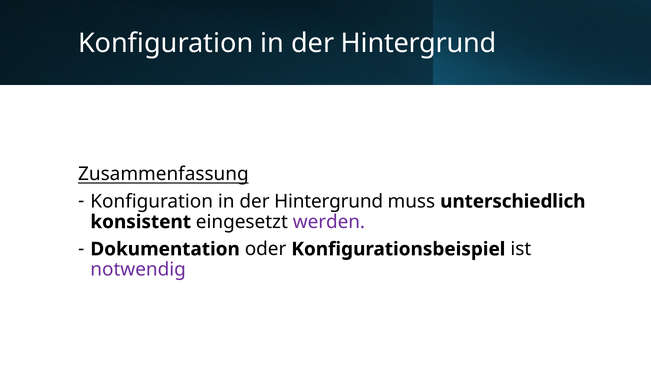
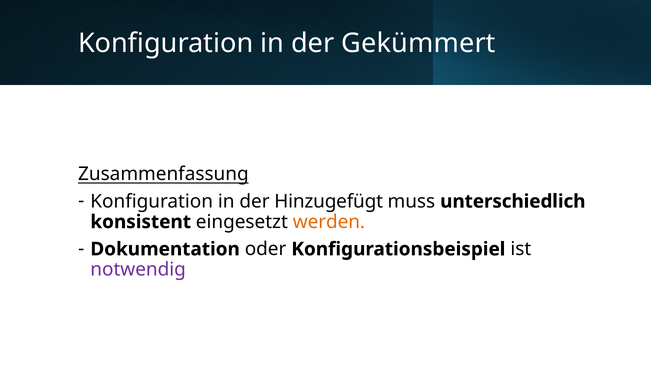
Hintergrund at (419, 43): Hintergrund -> Gekümmert
Hintergrund at (329, 202): Hintergrund -> Hinzugefügt
werden colour: purple -> orange
